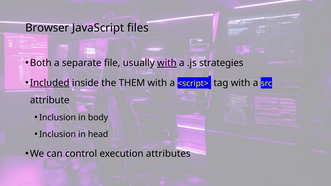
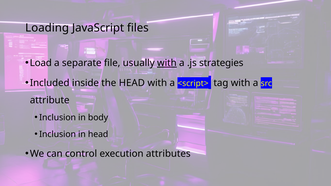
Browser: Browser -> Loading
Both: Both -> Load
Included underline: present -> none
the THEM: THEM -> HEAD
